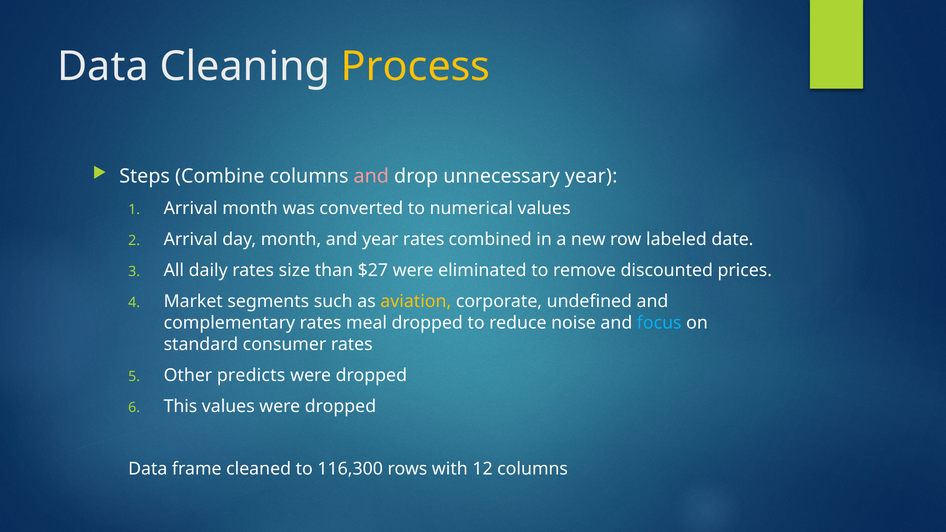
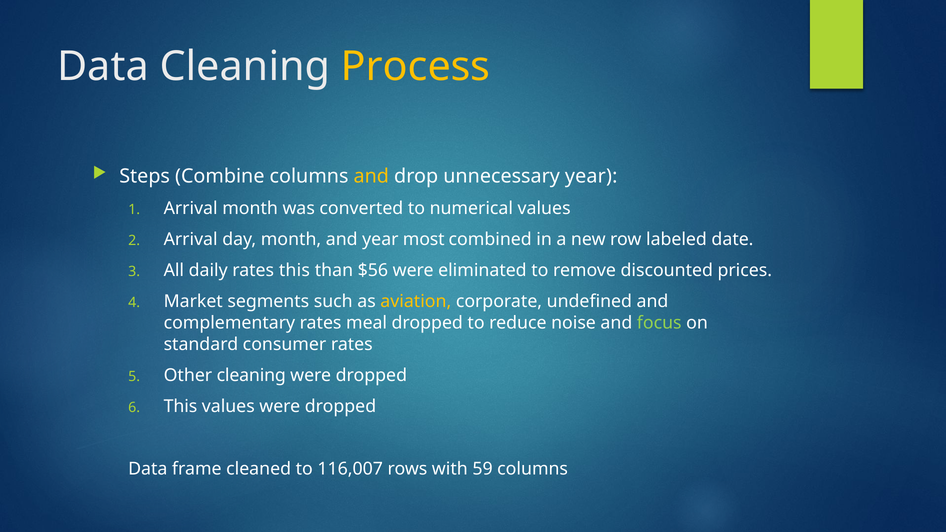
and at (371, 176) colour: pink -> yellow
year rates: rates -> most
rates size: size -> this
$27: $27 -> $56
focus colour: light blue -> light green
Other predicts: predicts -> cleaning
116,300: 116,300 -> 116,007
12: 12 -> 59
